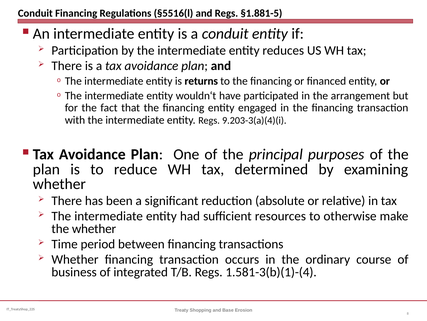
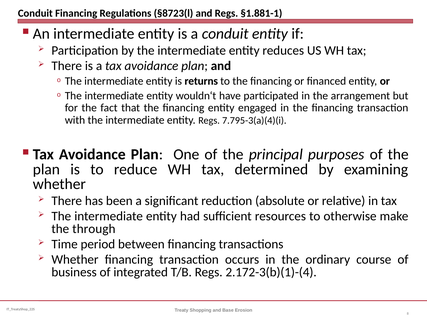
§5516(l: §5516(l -> §8723(l
§1.881-5: §1.881-5 -> §1.881-1
9.203-3(a)(4)(i: 9.203-3(a)(4)(i -> 7.795-3(a)(4)(i
the whether: whether -> through
1.581-3(b)(1)-(4: 1.581-3(b)(1)-(4 -> 2.172-3(b)(1)-(4
